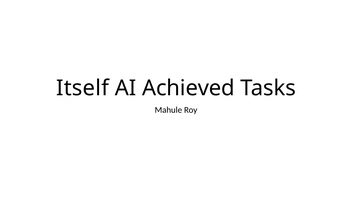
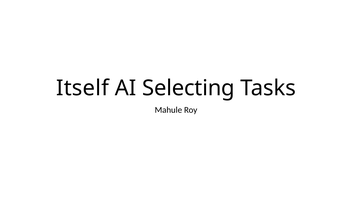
Achieved: Achieved -> Selecting
